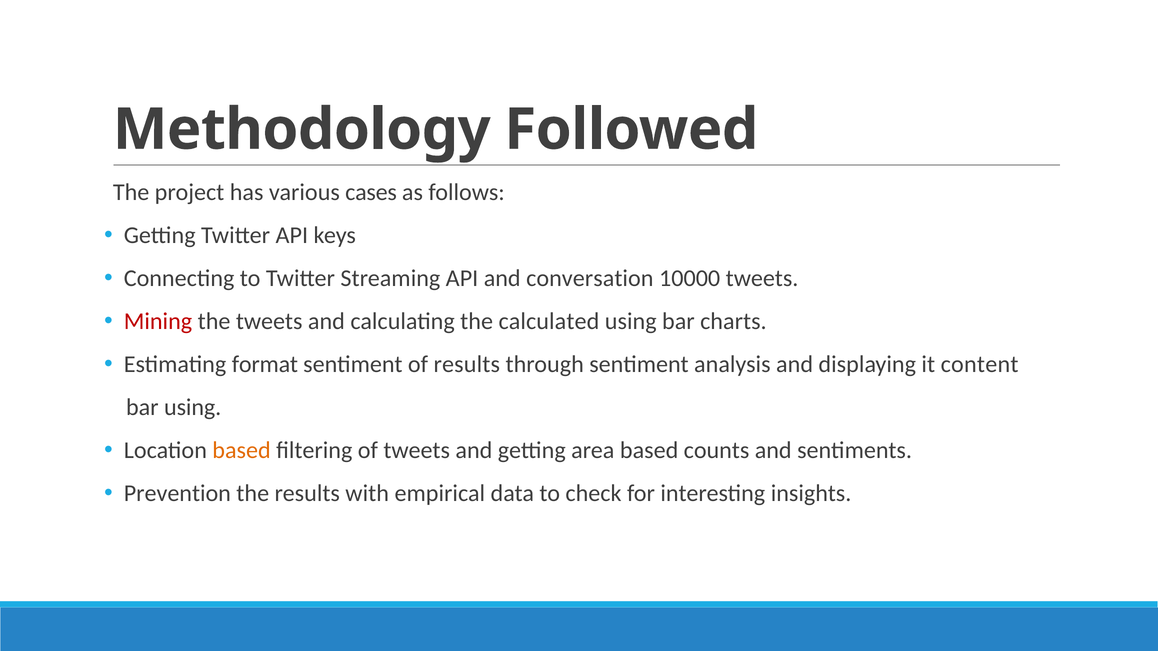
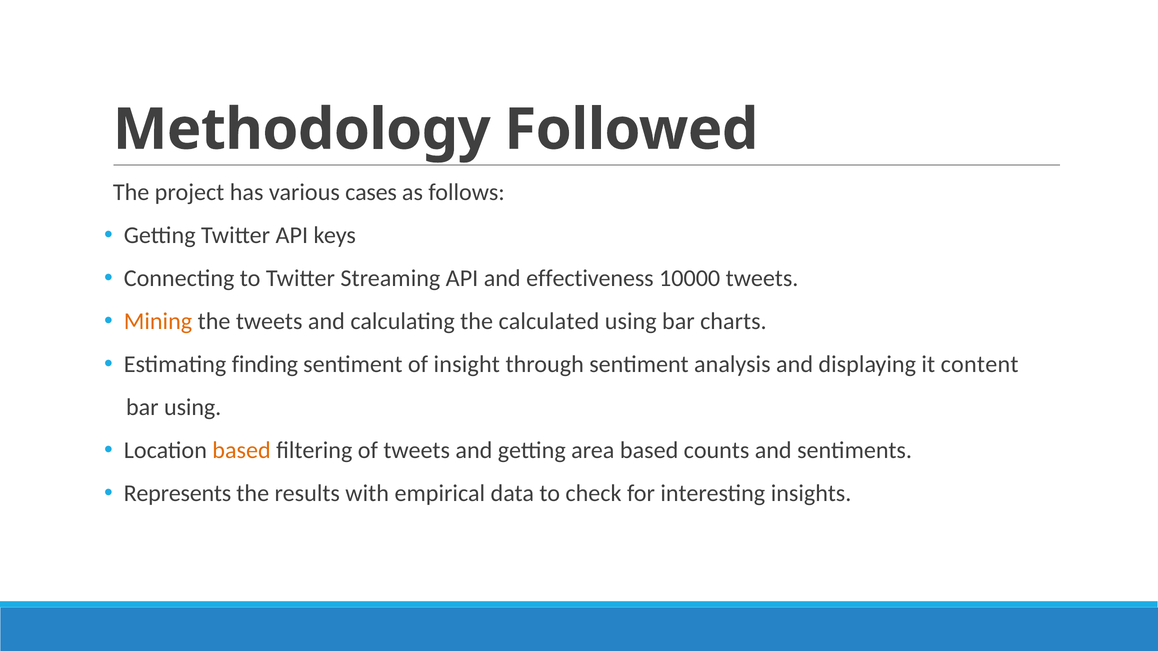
conversation: conversation -> effectiveness
Mining colour: red -> orange
format: format -> finding
of results: results -> insight
Prevention: Prevention -> Represents
